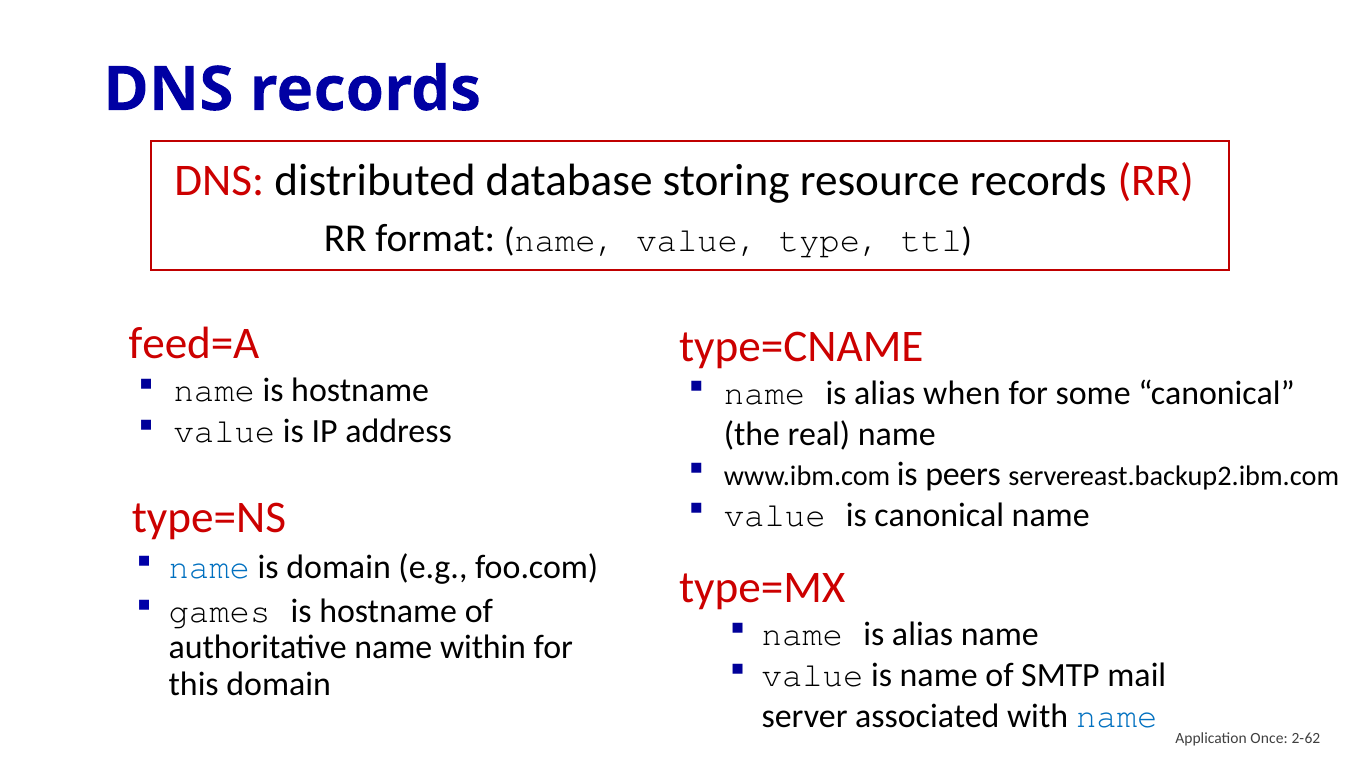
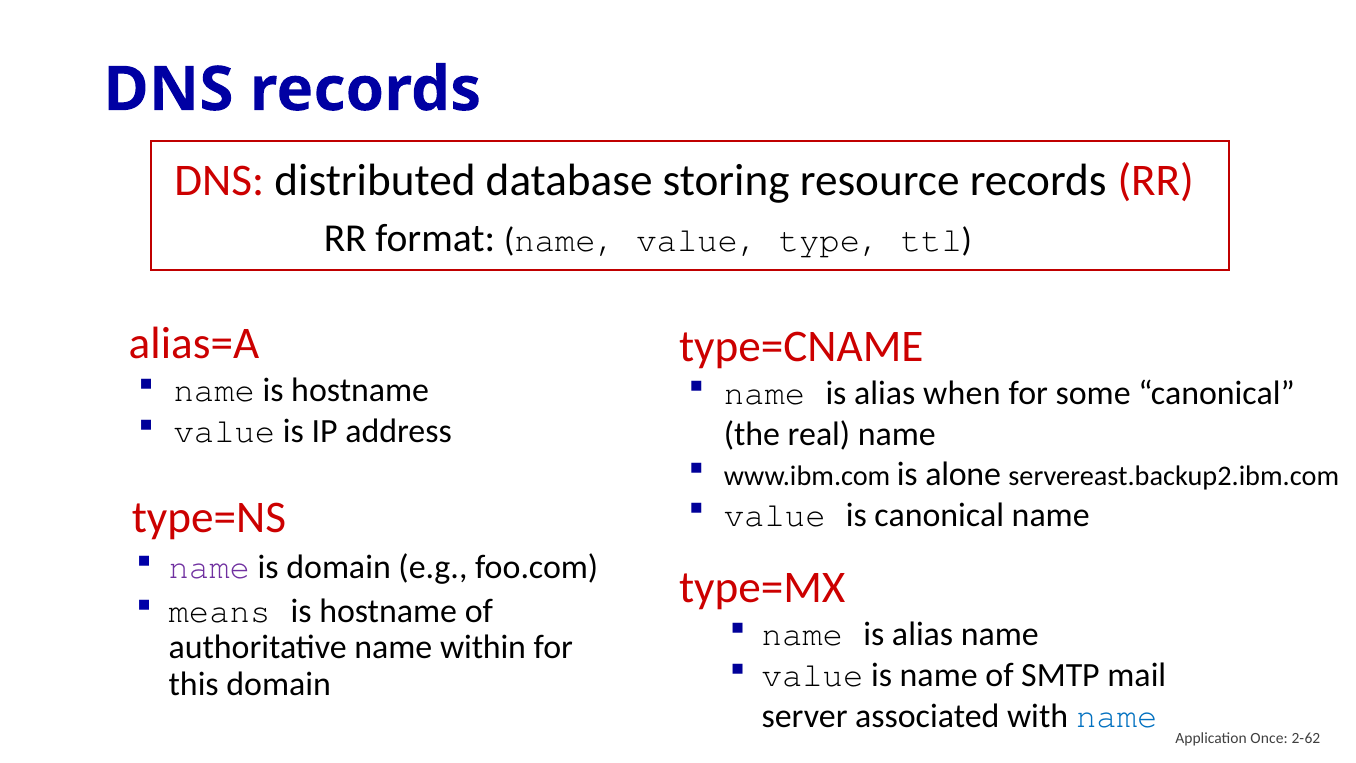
feed=A: feed=A -> alias=A
peers: peers -> alone
name at (209, 567) colour: blue -> purple
games: games -> means
